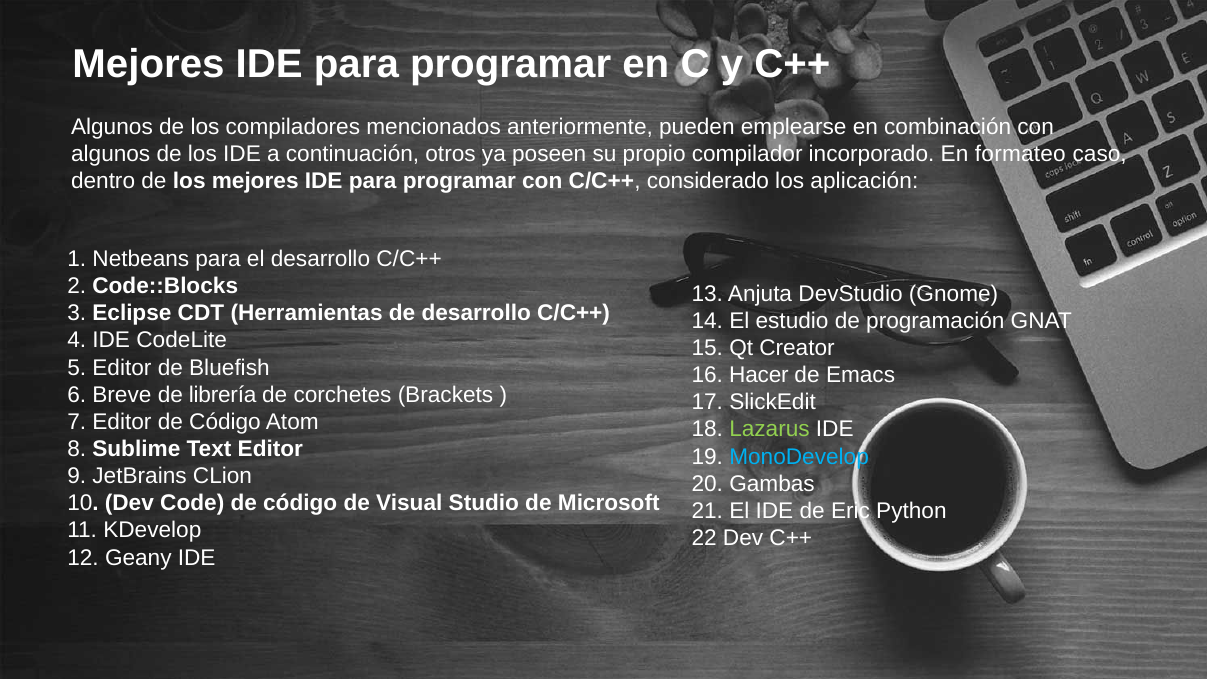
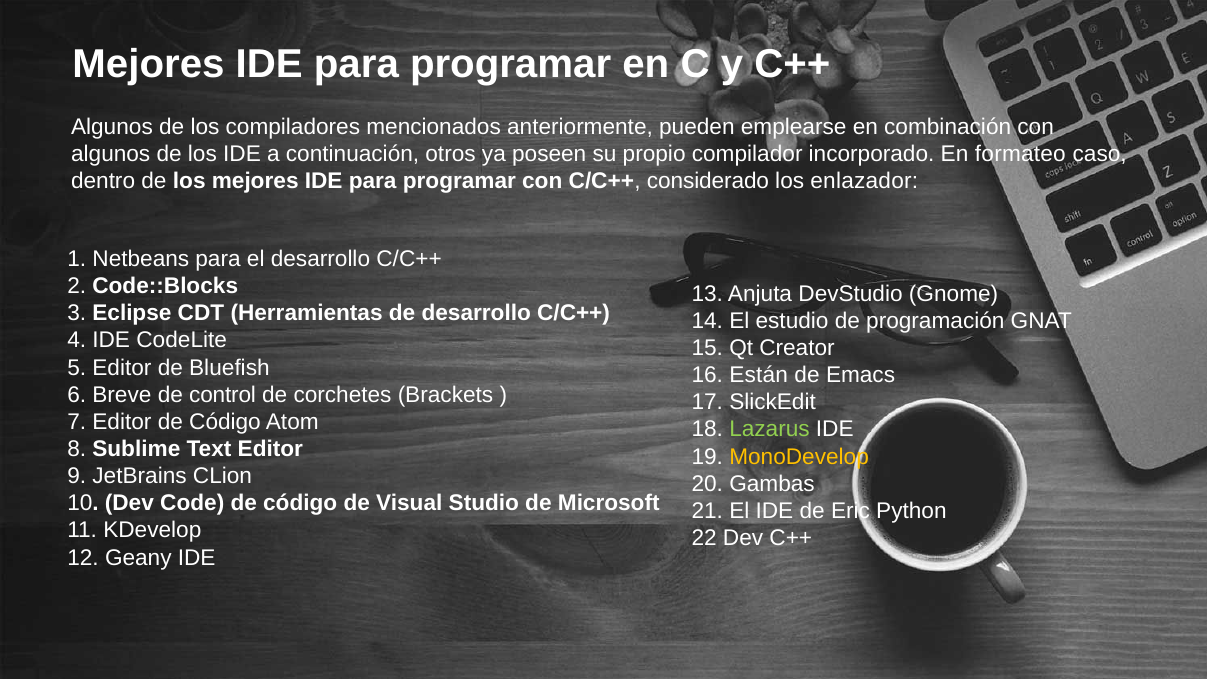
aplicación: aplicación -> enlazador
Hacer: Hacer -> Están
librería: librería -> control
MonoDevelop colour: light blue -> yellow
